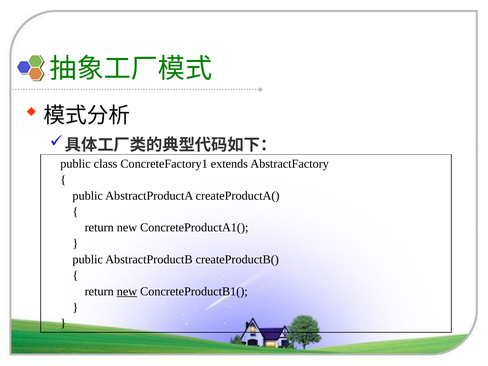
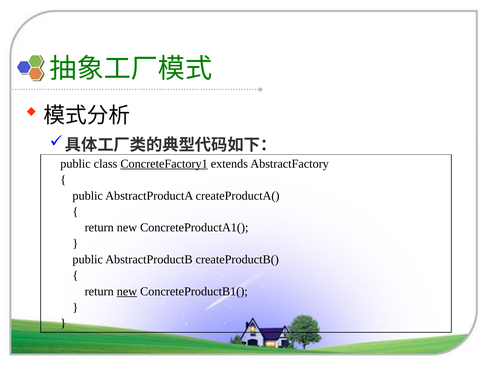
ConcreteFactory1 underline: none -> present
